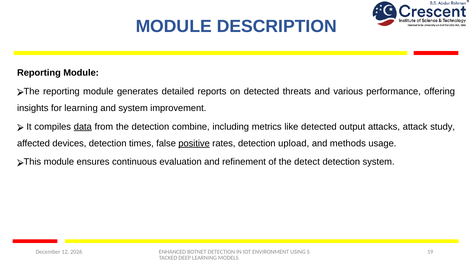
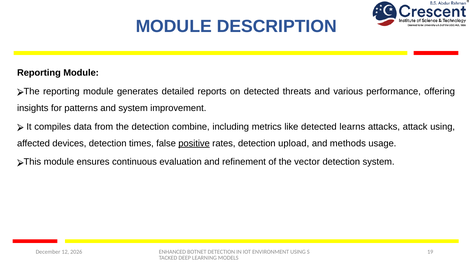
for learning: learning -> patterns
data underline: present -> none
output: output -> learns
attack study: study -> using
detect: detect -> vector
